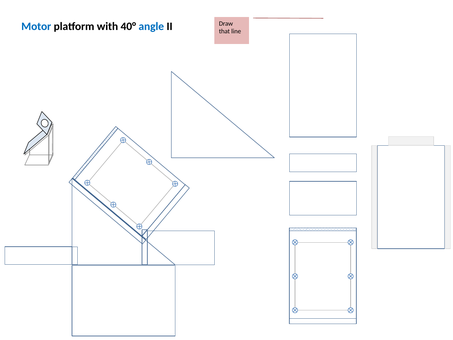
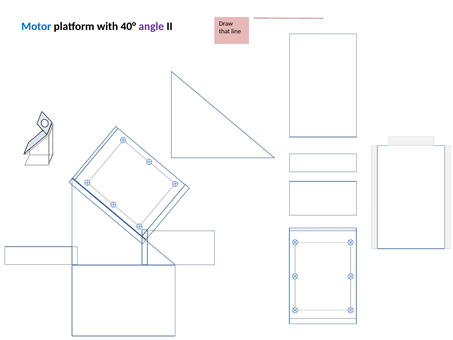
angle colour: blue -> purple
